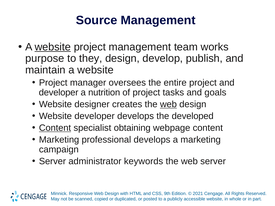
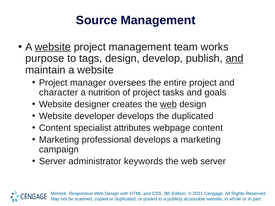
they: they -> tags
and at (235, 59) underline: none -> present
developer at (59, 93): developer -> character
the developed: developed -> duplicated
Content at (55, 128) underline: present -> none
obtaining: obtaining -> attributes
